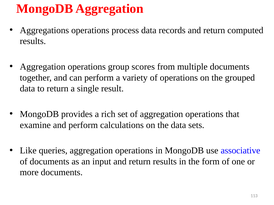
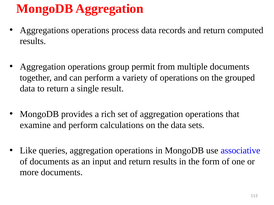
scores: scores -> permit
